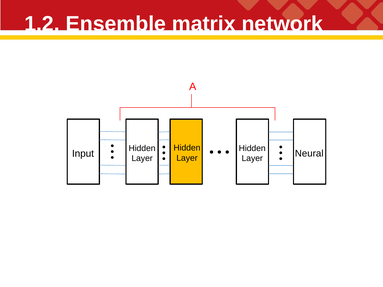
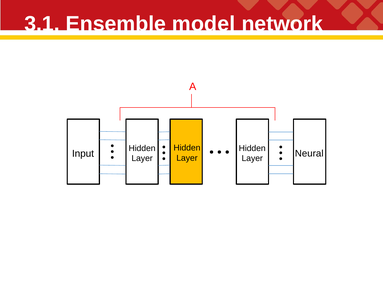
1.2: 1.2 -> 3.1
matrix: matrix -> model
